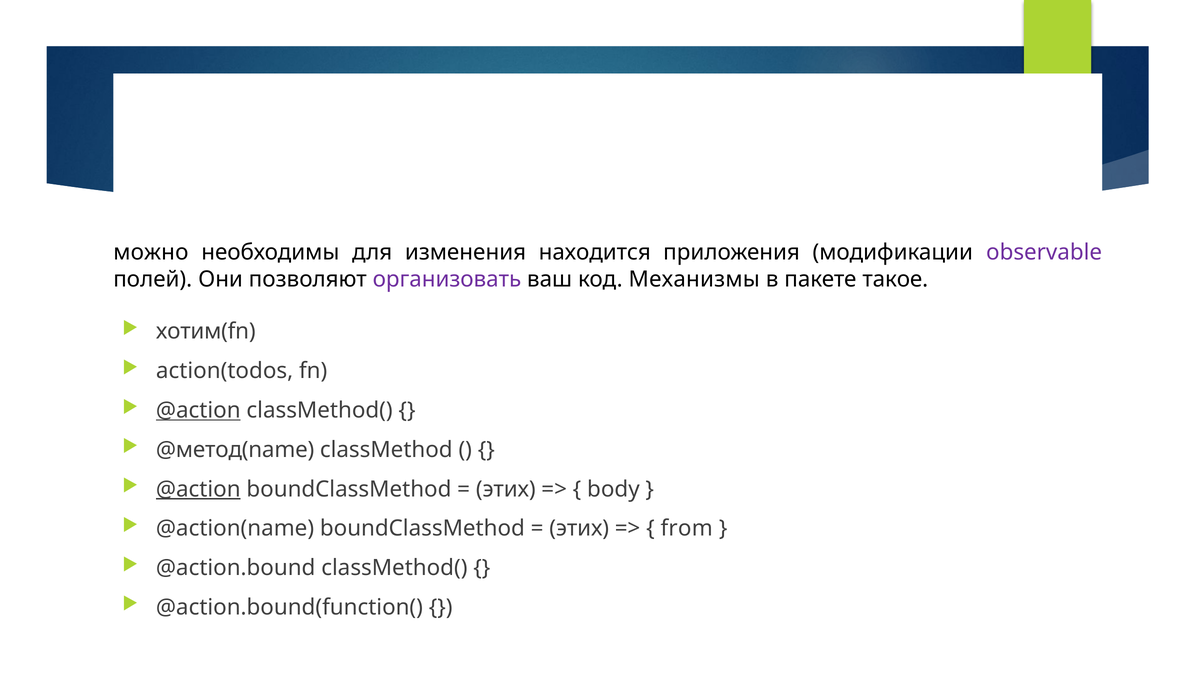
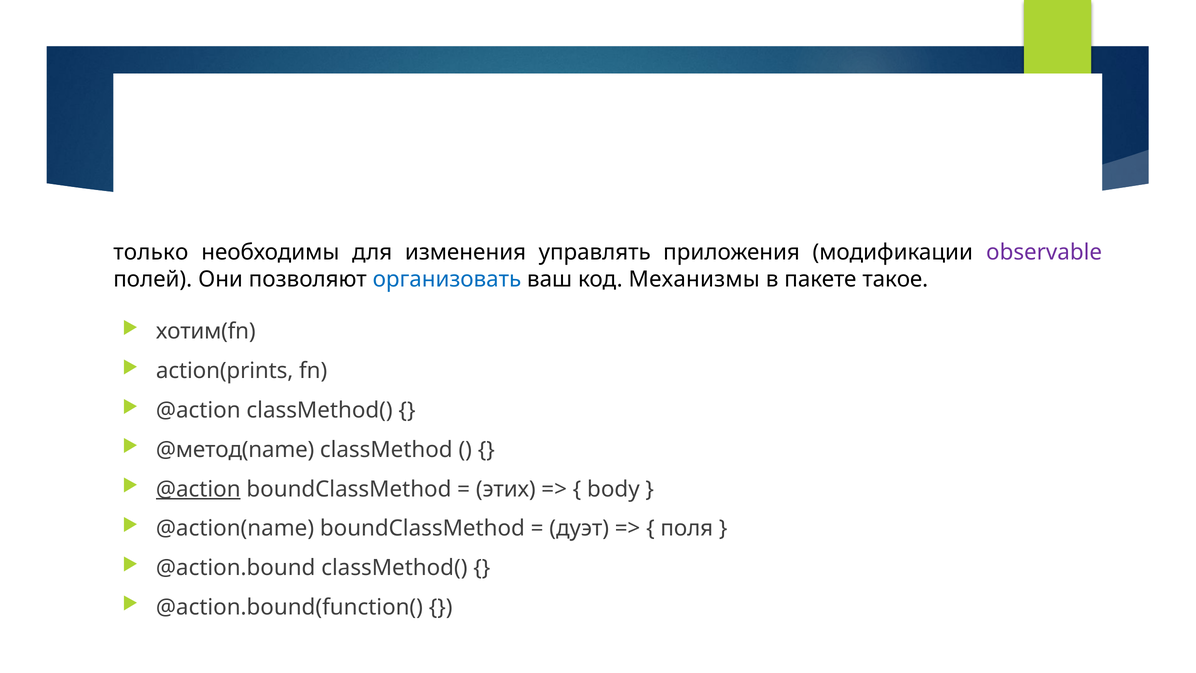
можно: можно -> только
находится: находится -> управлять
организовать colour: purple -> blue
action(todos: action(todos -> action(prints
@action at (198, 410) underline: present -> none
этих at (579, 528): этих -> дуэт
from: from -> поля
